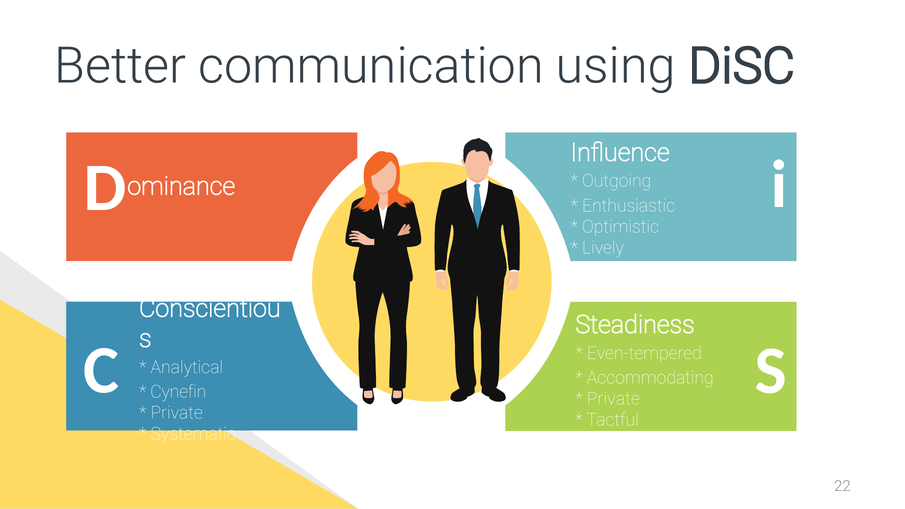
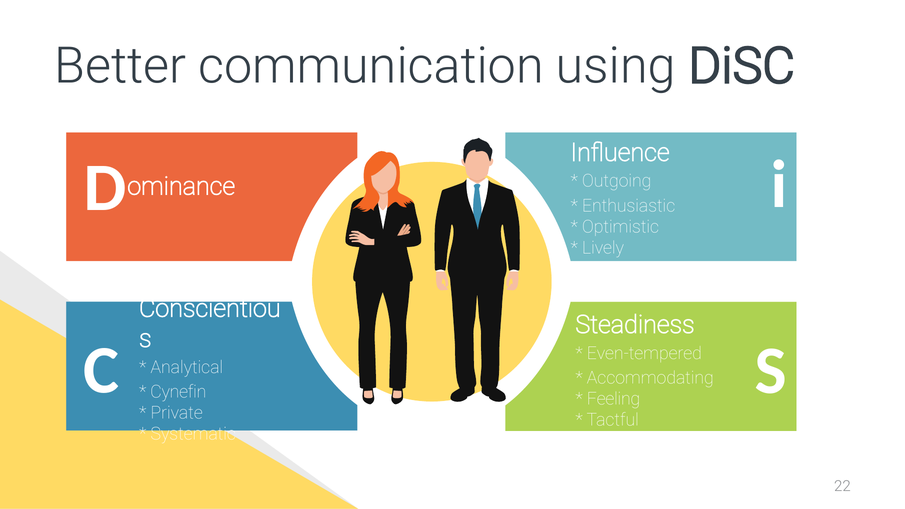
Private at (613, 399): Private -> Feeling
